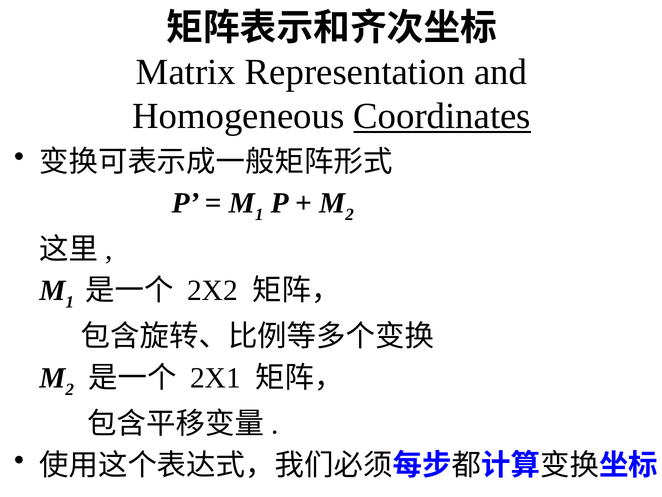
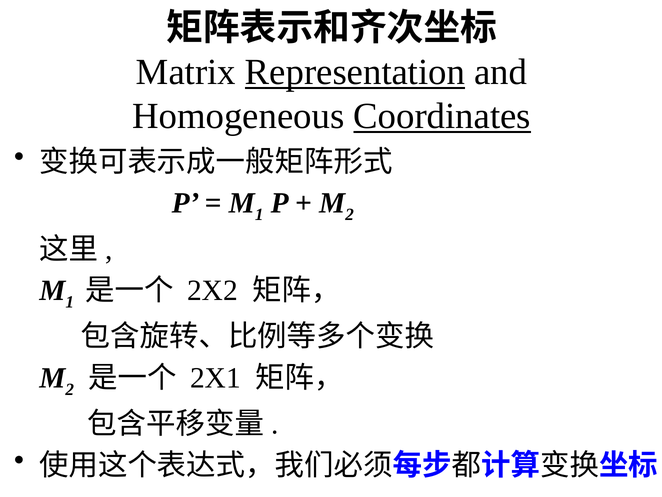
Representation underline: none -> present
